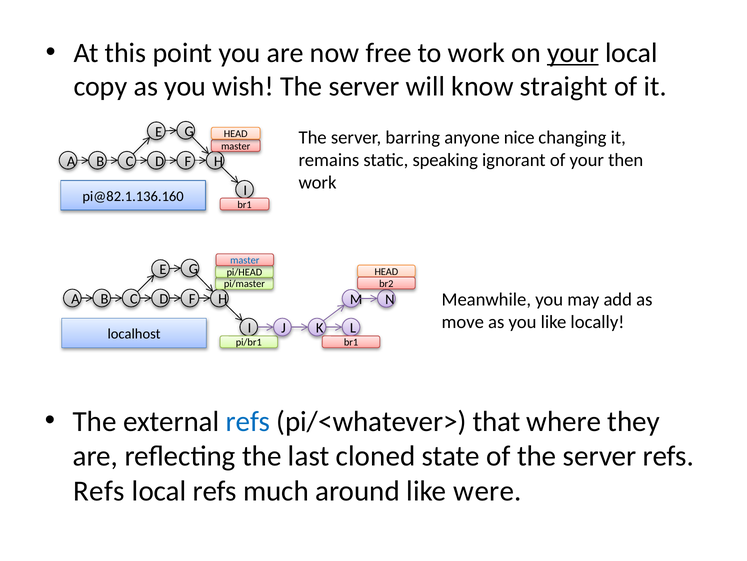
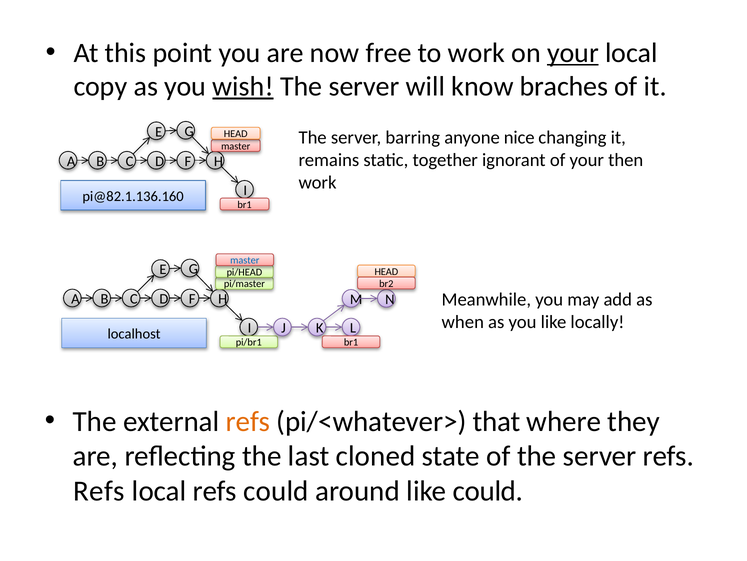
wish underline: none -> present
straight: straight -> braches
speaking: speaking -> together
move: move -> when
refs at (248, 421) colour: blue -> orange
refs much: much -> could
like were: were -> could
